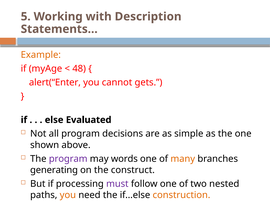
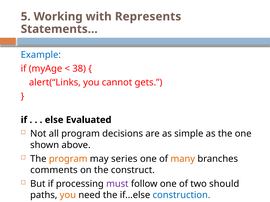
Description: Description -> Represents
Example colour: orange -> blue
48: 48 -> 38
alert(“Enter: alert(“Enter -> alert(“Links
program at (68, 159) colour: purple -> orange
words: words -> series
generating: generating -> comments
nested: nested -> should
construction colour: orange -> blue
